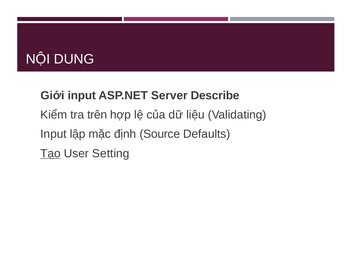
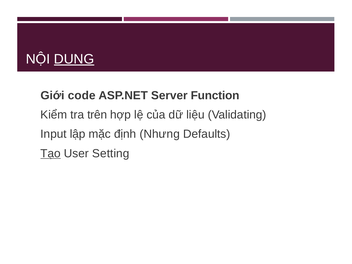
DUNG underline: none -> present
Giới input: input -> code
Describe: Describe -> Function
Source: Source -> Nhưng
